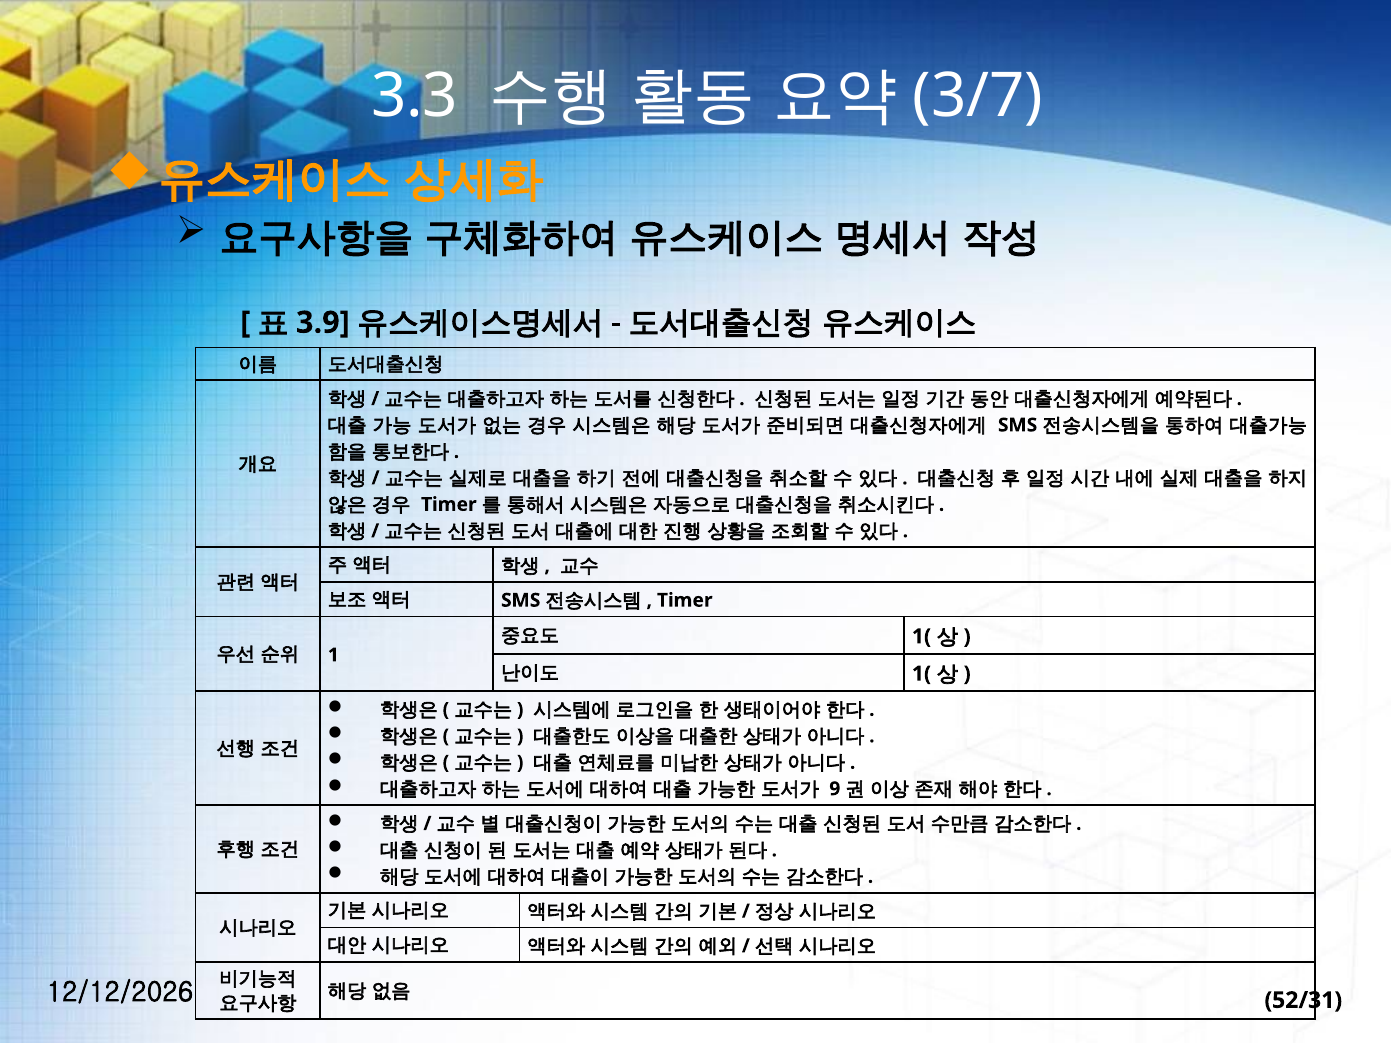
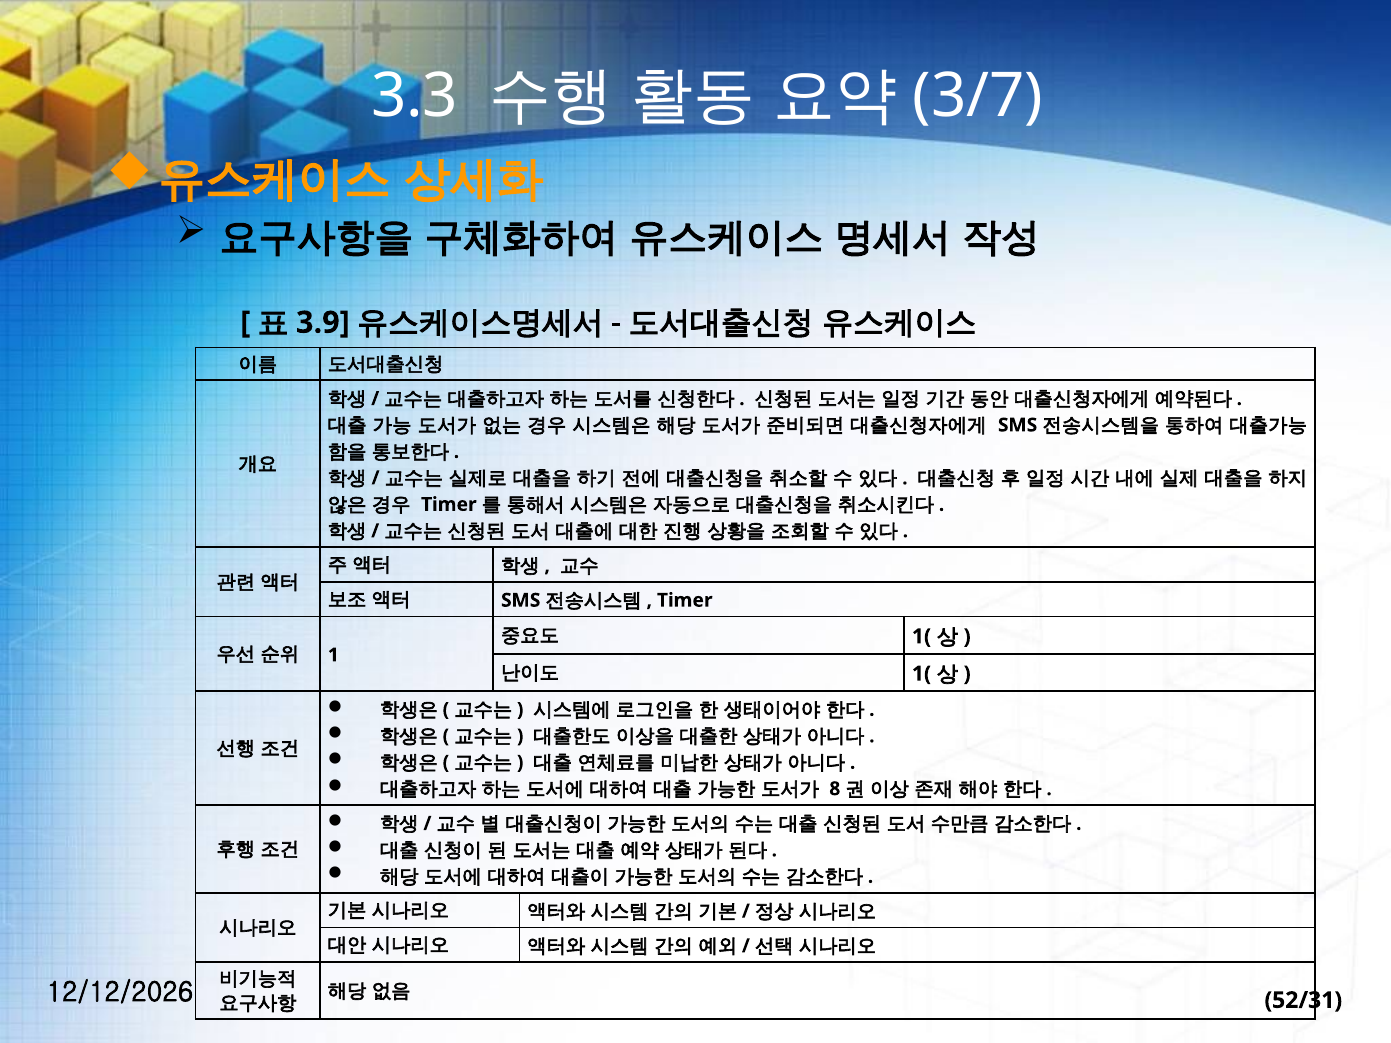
9: 9 -> 8
